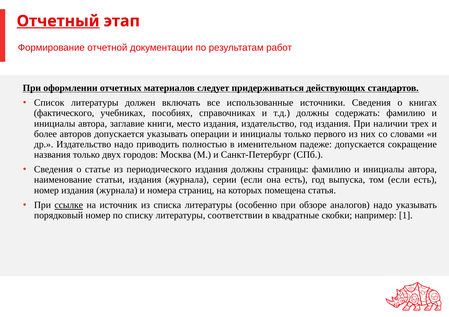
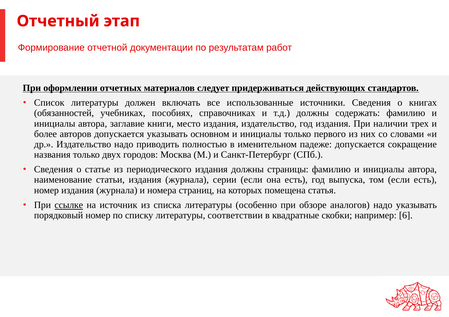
Отчетный underline: present -> none
фактического: фактического -> обязанностей
операции: операции -> основном
1: 1 -> 6
